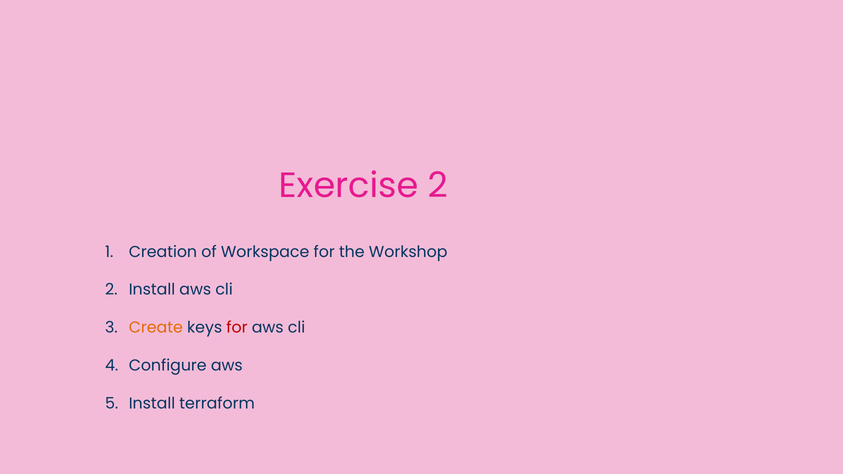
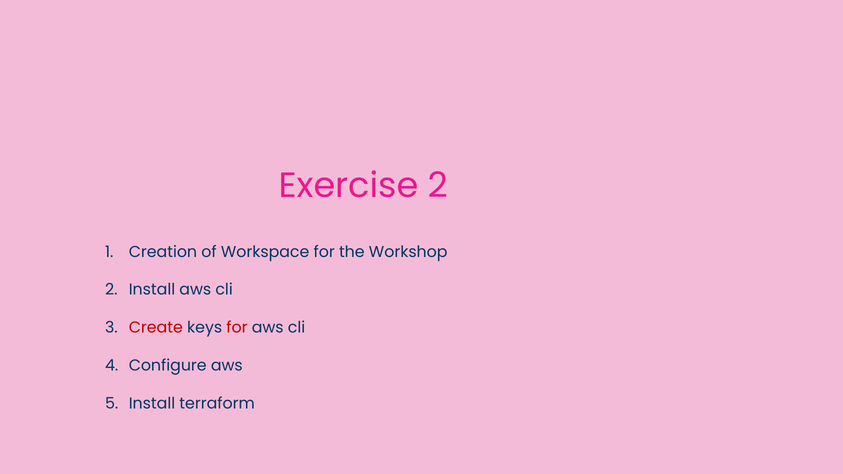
Create colour: orange -> red
